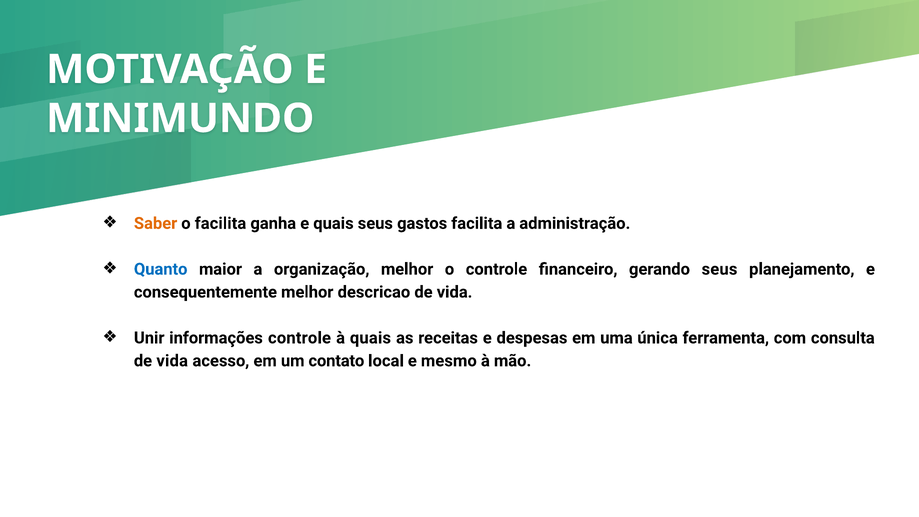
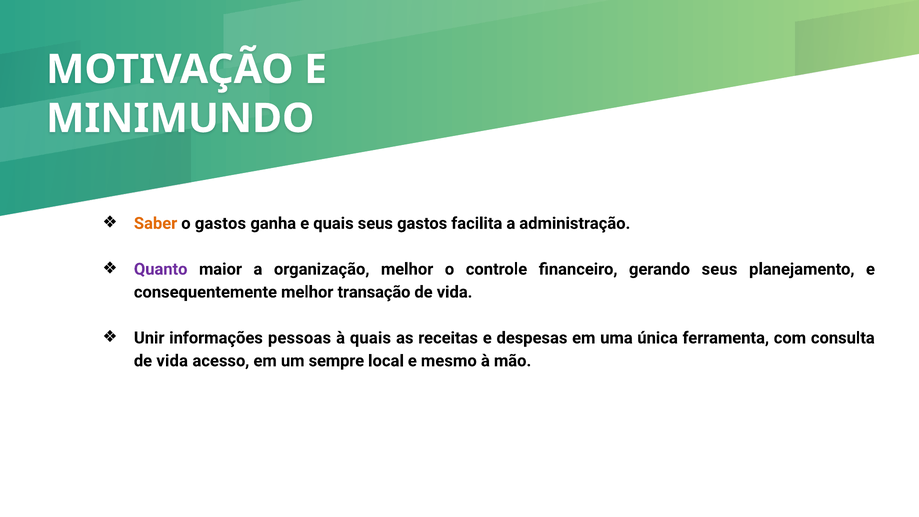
o facilita: facilita -> gastos
Quanto colour: blue -> purple
descricao: descricao -> transação
informações controle: controle -> pessoas
contato: contato -> sempre
